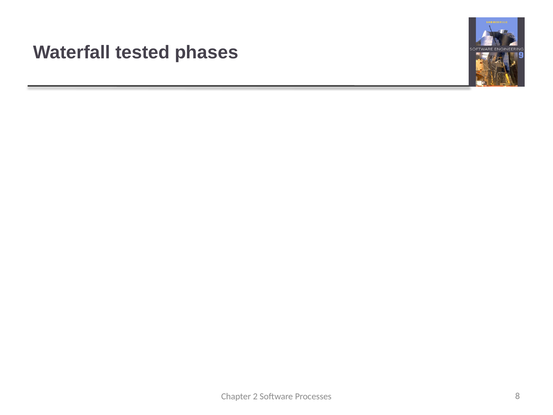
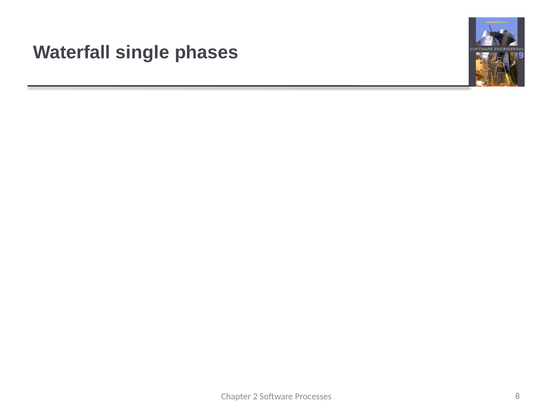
tested: tested -> single
